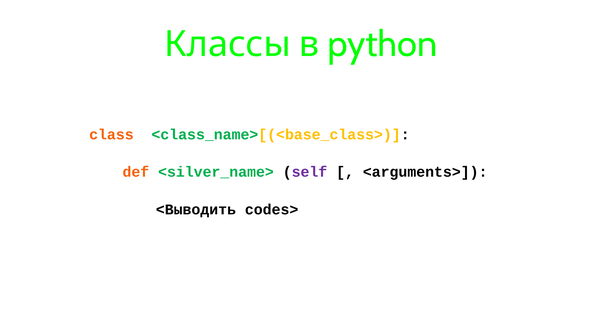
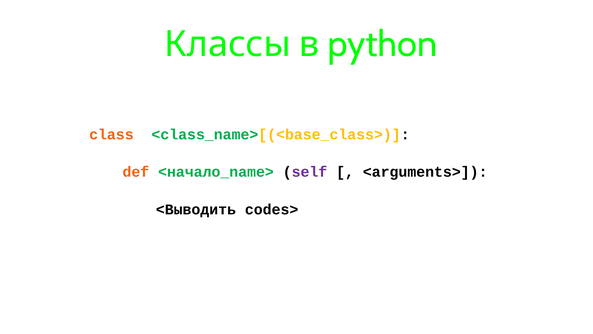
<silver_name>: <silver_name> -> <начало_name>
